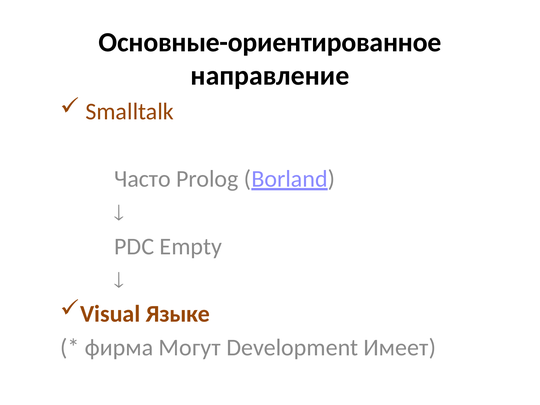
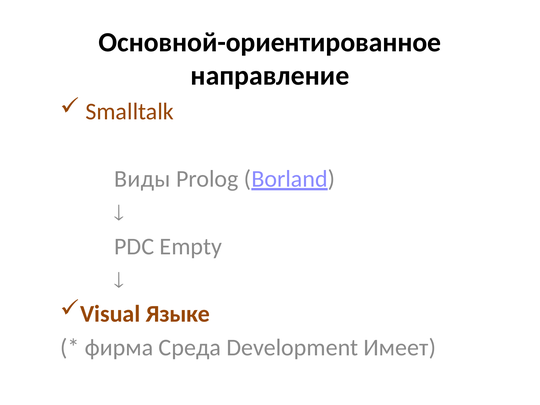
Основные-ориентированное: Основные-ориентированное -> Основной-ориентированное
Часто: Часто -> Виды
Могут: Могут -> Среда
